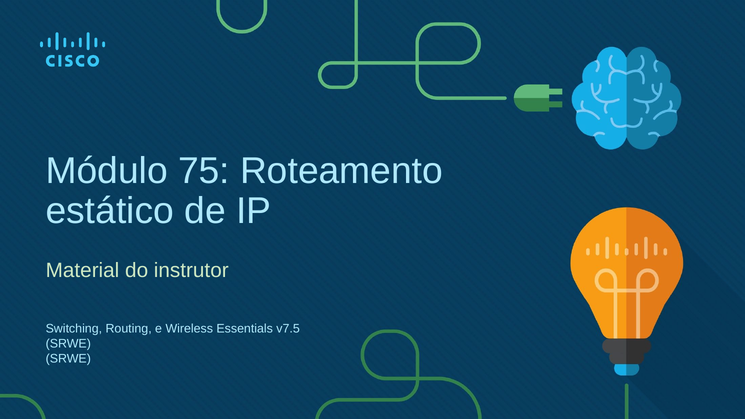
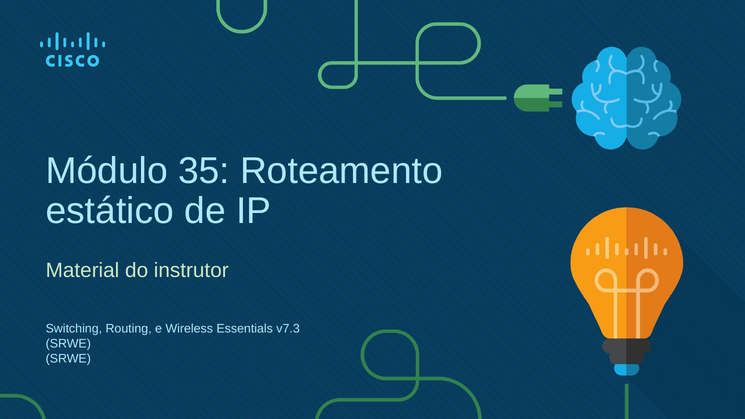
75: 75 -> 35
v7.5: v7.5 -> v7.3
